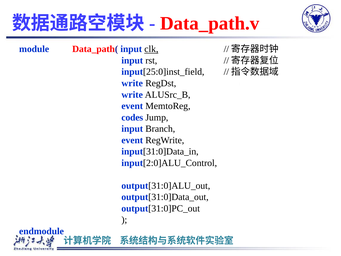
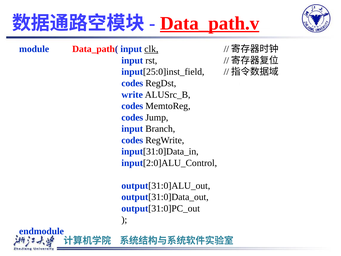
Data_path.v underline: none -> present
write at (132, 83): write -> codes
event at (132, 106): event -> codes
event at (132, 140): event -> codes
